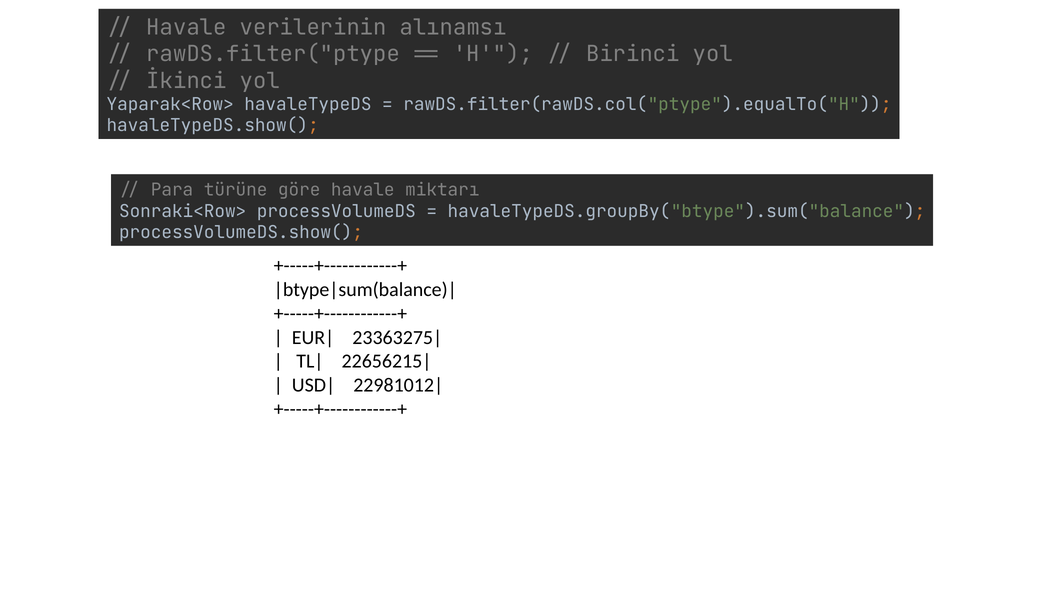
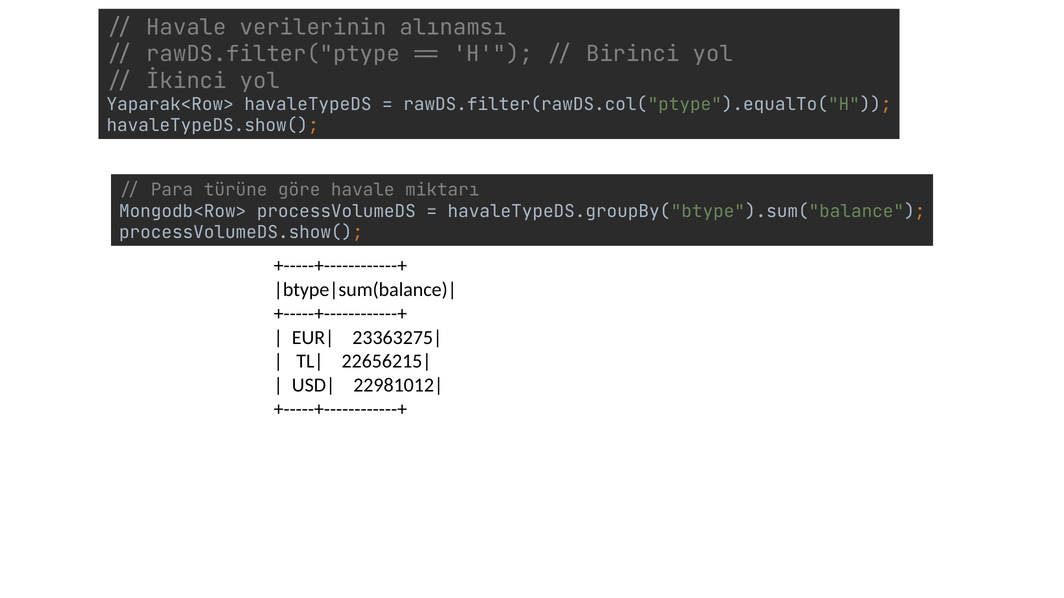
Sonraki<Row>: Sonraki<Row> -> Mongodb<Row>
